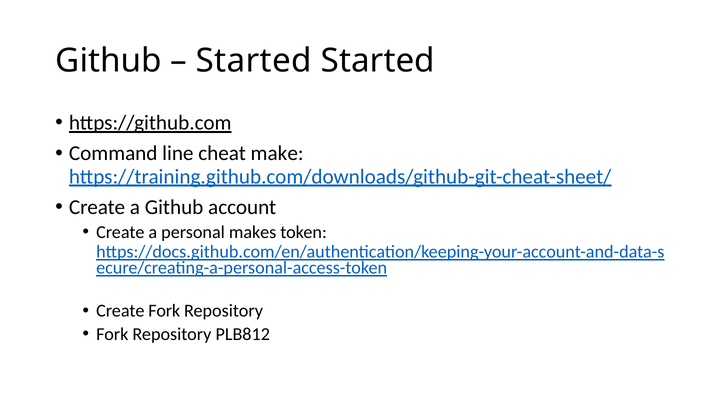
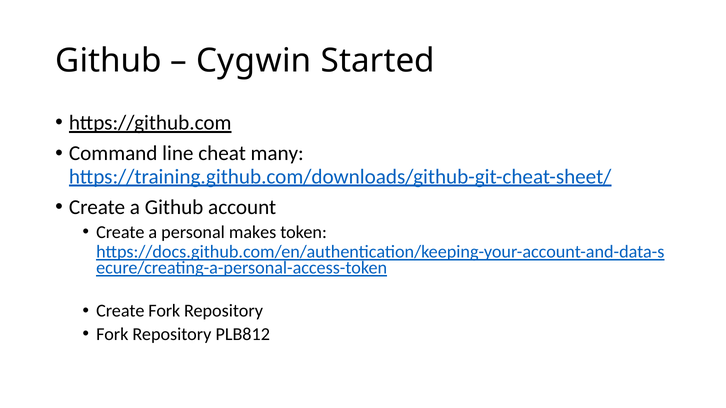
Started at (254, 61): Started -> Cygwin
make: make -> many
